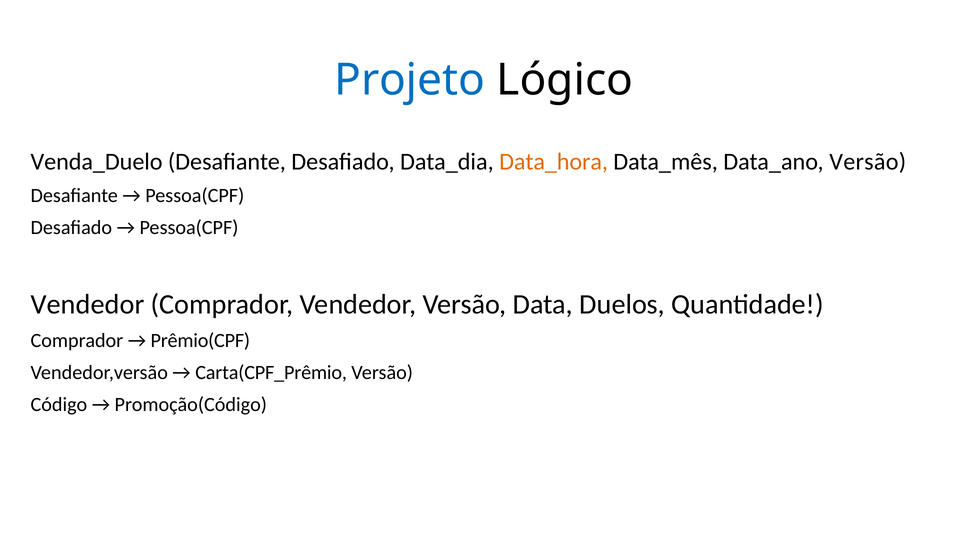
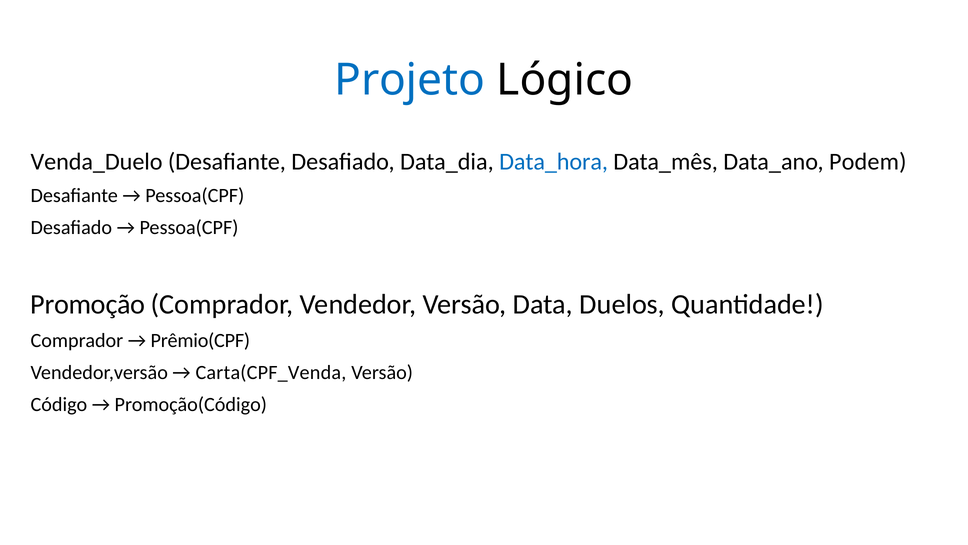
Data_hora colour: orange -> blue
Data_ano Versão: Versão -> Podem
Vendedor at (88, 304): Vendedor -> Promoção
Carta(CPF_Prêmio: Carta(CPF_Prêmio -> Carta(CPF_Venda
